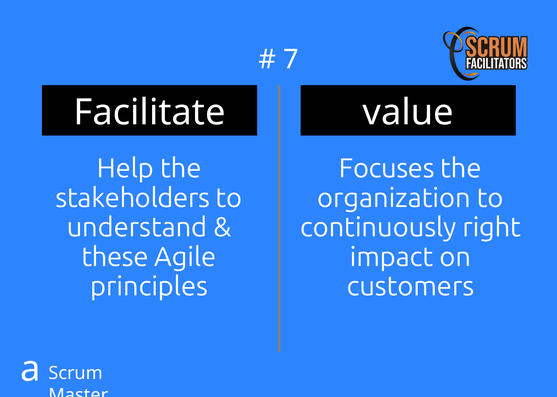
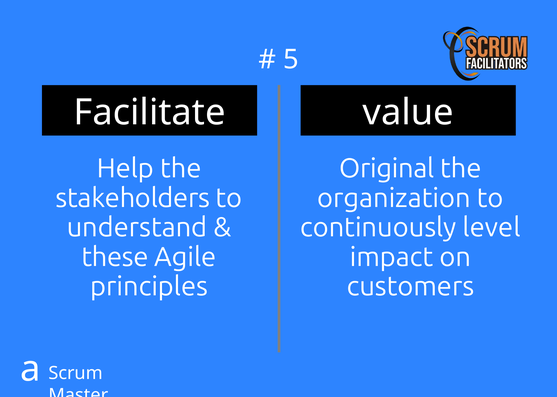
7: 7 -> 5
Focuses: Focuses -> Original
right: right -> level
